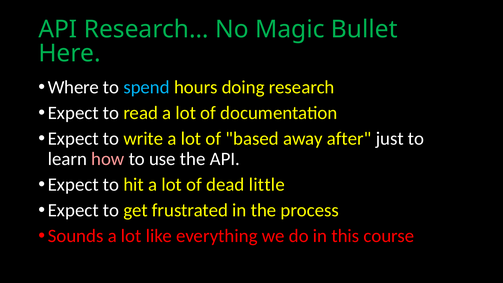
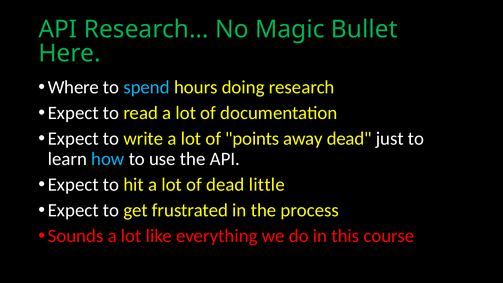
based: based -> points
away after: after -> dead
how colour: pink -> light blue
